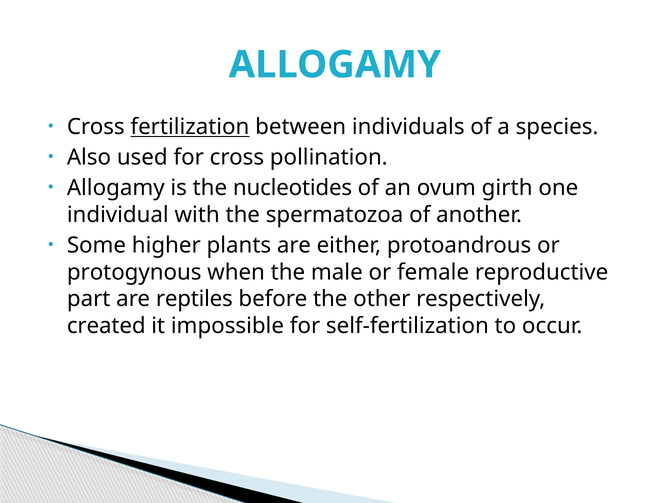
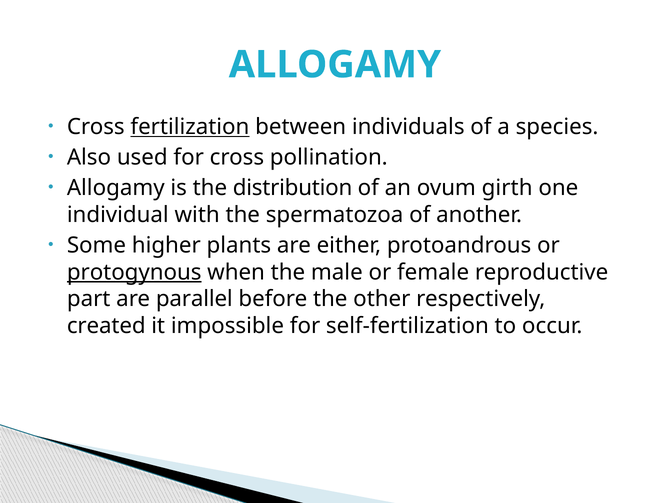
nucleotides: nucleotides -> distribution
protogynous underline: none -> present
reptiles: reptiles -> parallel
